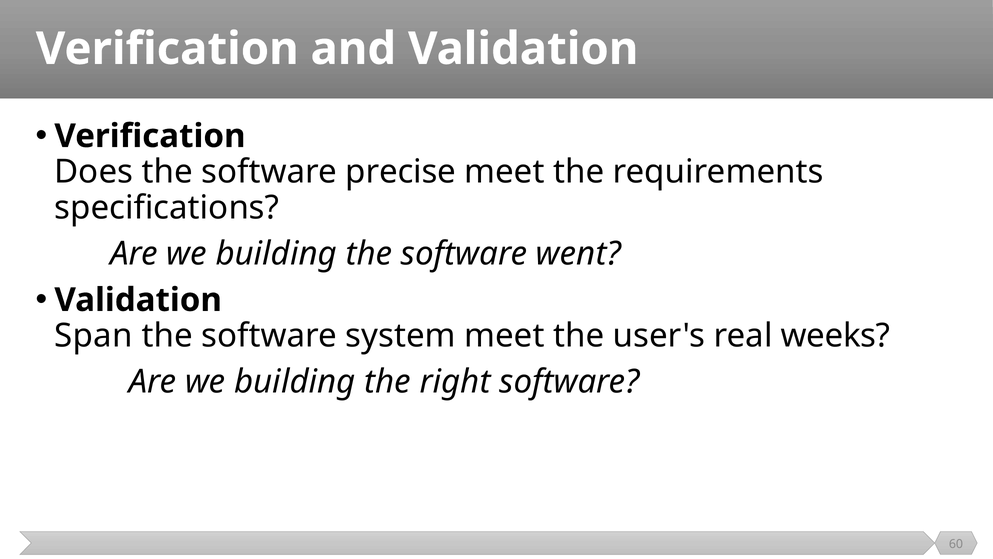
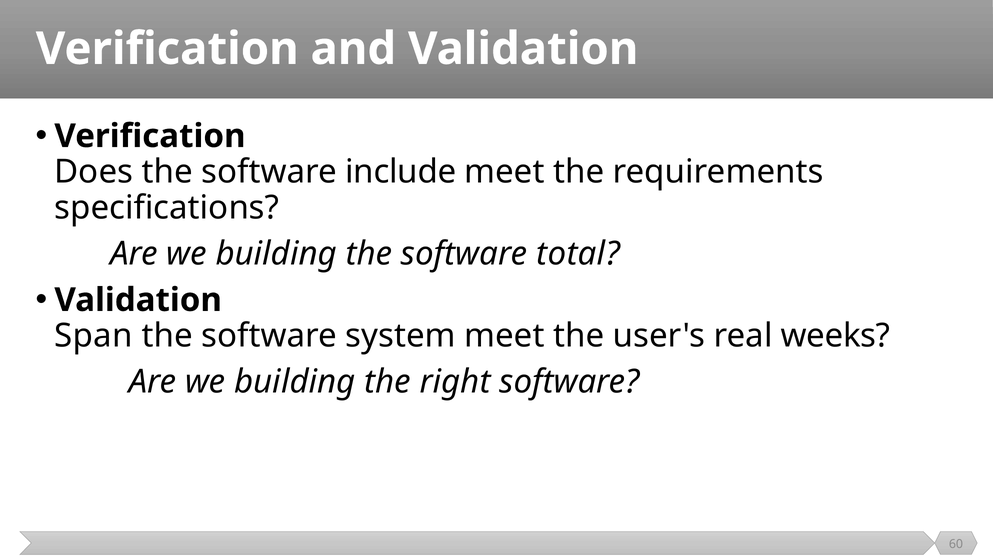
precise: precise -> include
went: went -> total
